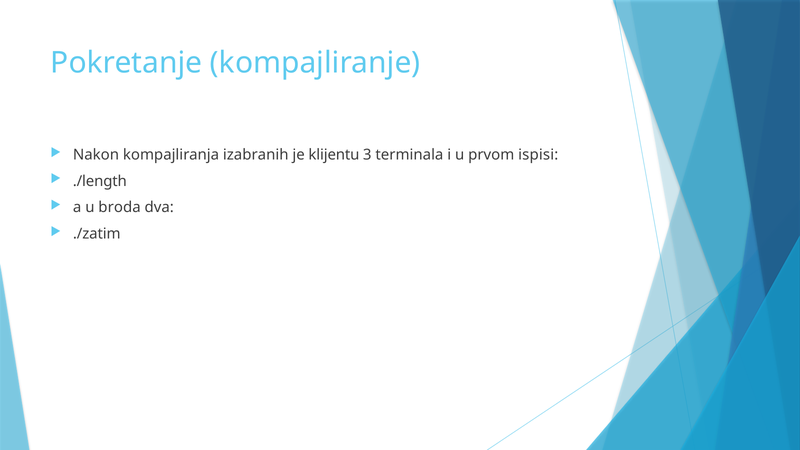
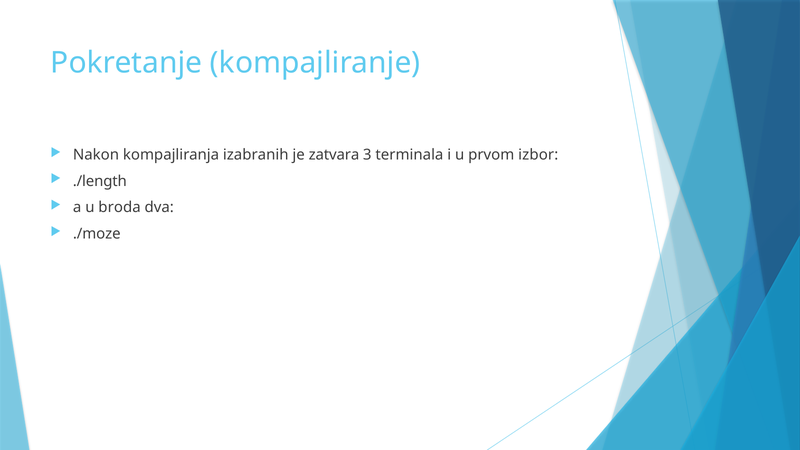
klijentu: klijentu -> zatvara
ispisi: ispisi -> izbor
./zatim: ./zatim -> ./moze
